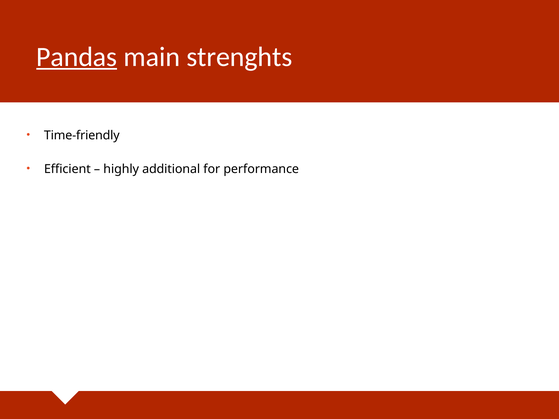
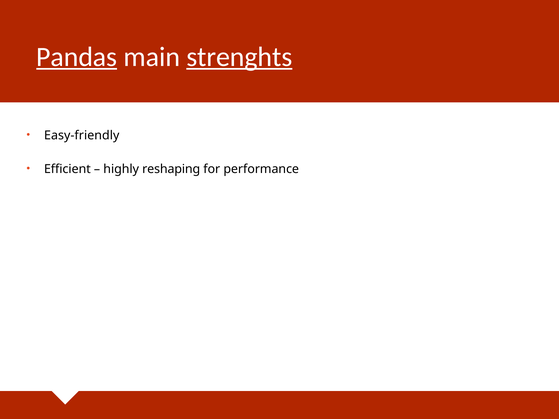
strenghts underline: none -> present
Time-friendly: Time-friendly -> Easy-friendly
additional: additional -> reshaping
